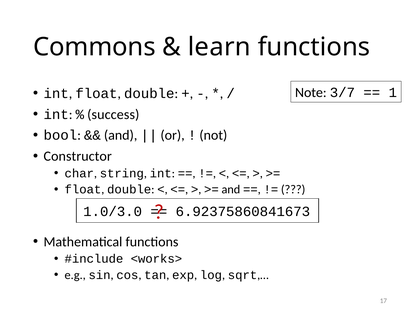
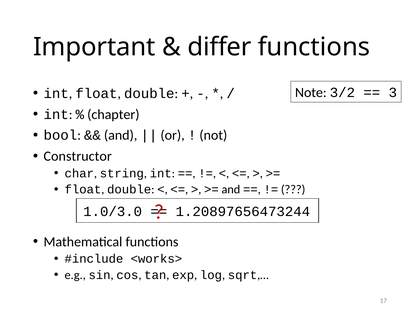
Commons: Commons -> Important
learn: learn -> differ
3/7: 3/7 -> 3/2
1: 1 -> 3
success: success -> chapter
6.92375860841673: 6.92375860841673 -> 1.20897656473244
